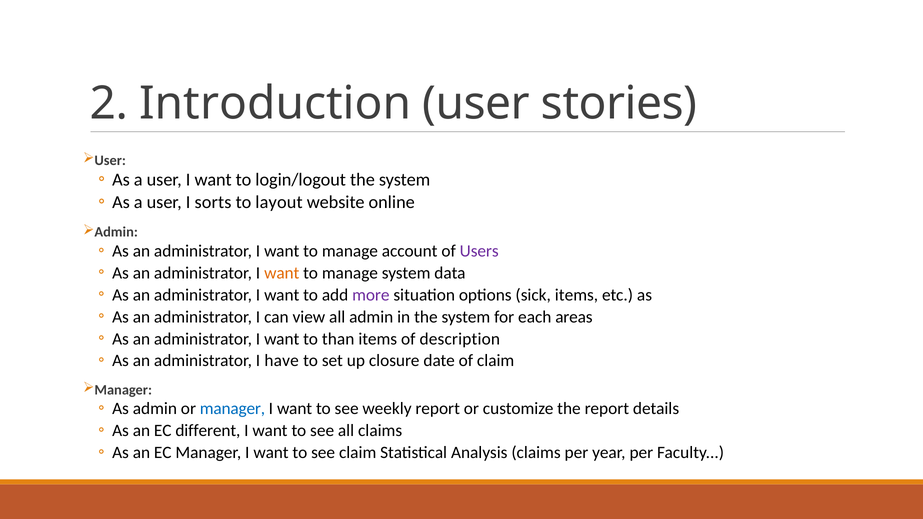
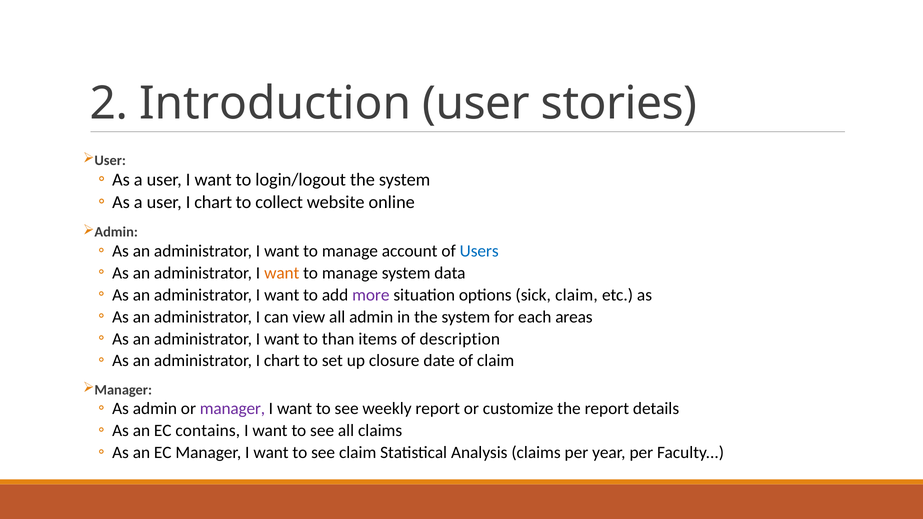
user I sorts: sorts -> chart
layout: layout -> collect
Users colour: purple -> blue
sick items: items -> claim
administrator I have: have -> chart
manager at (232, 409) colour: blue -> purple
different: different -> contains
